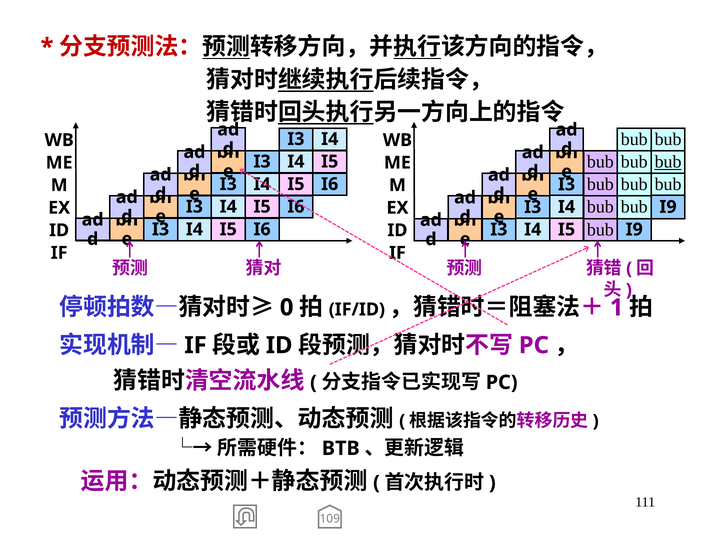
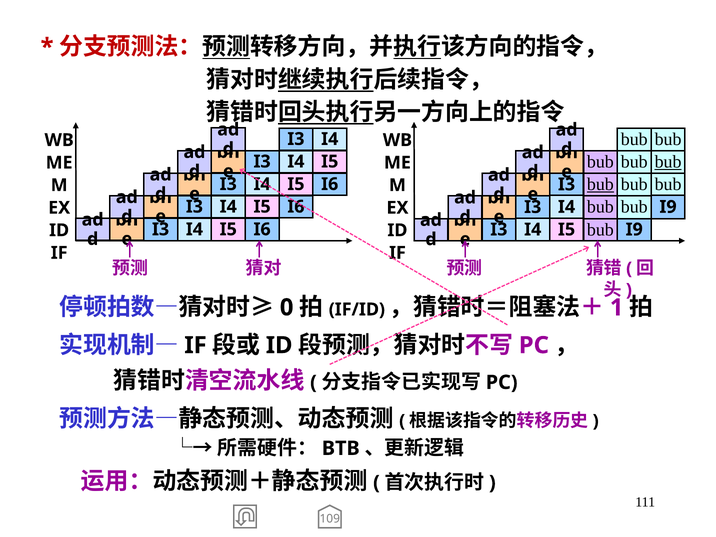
bub at (600, 184) underline: none -> present
